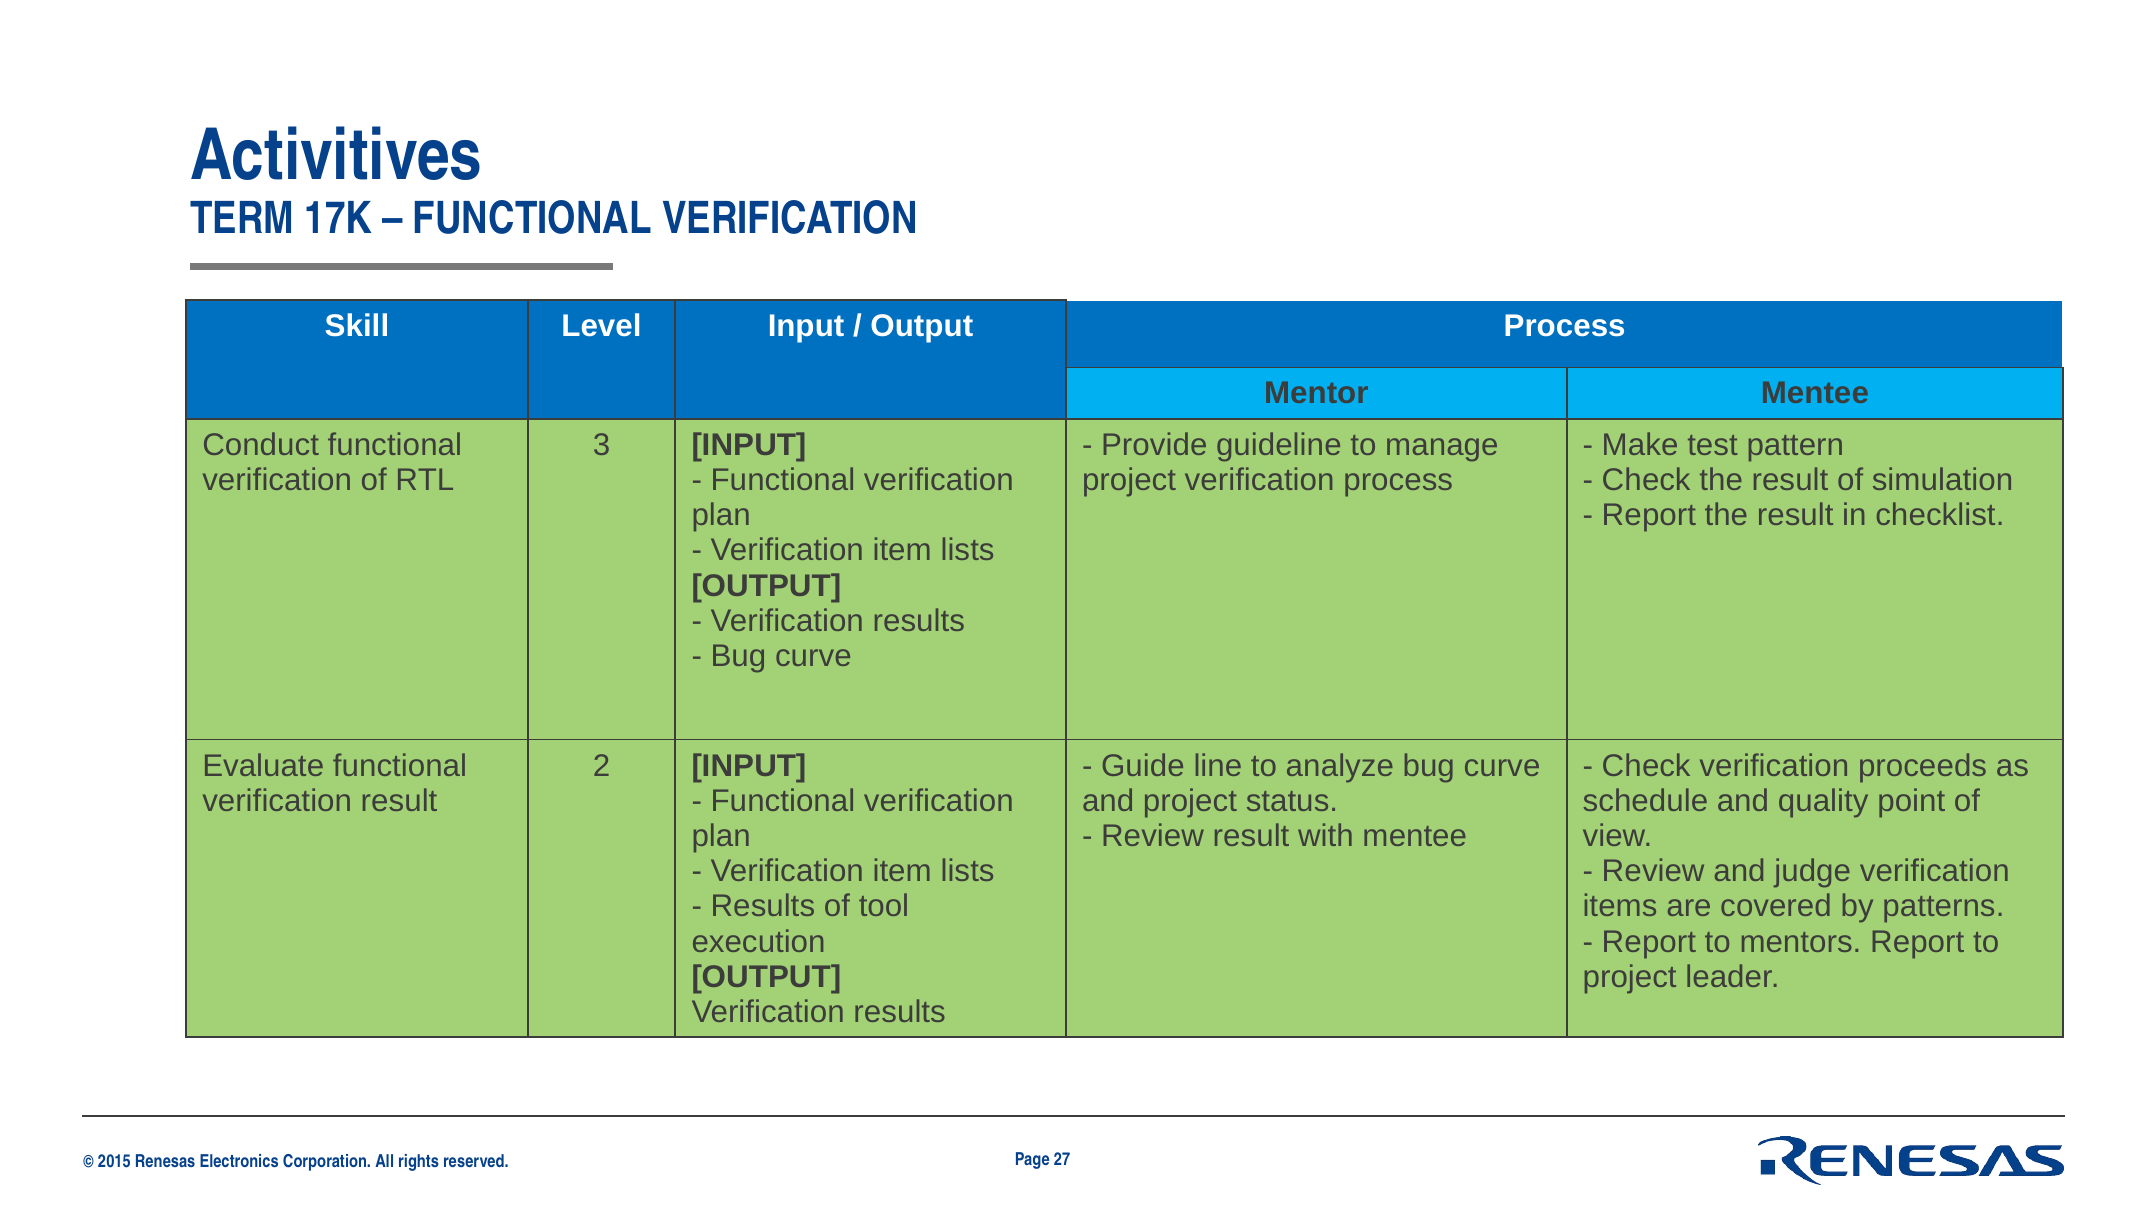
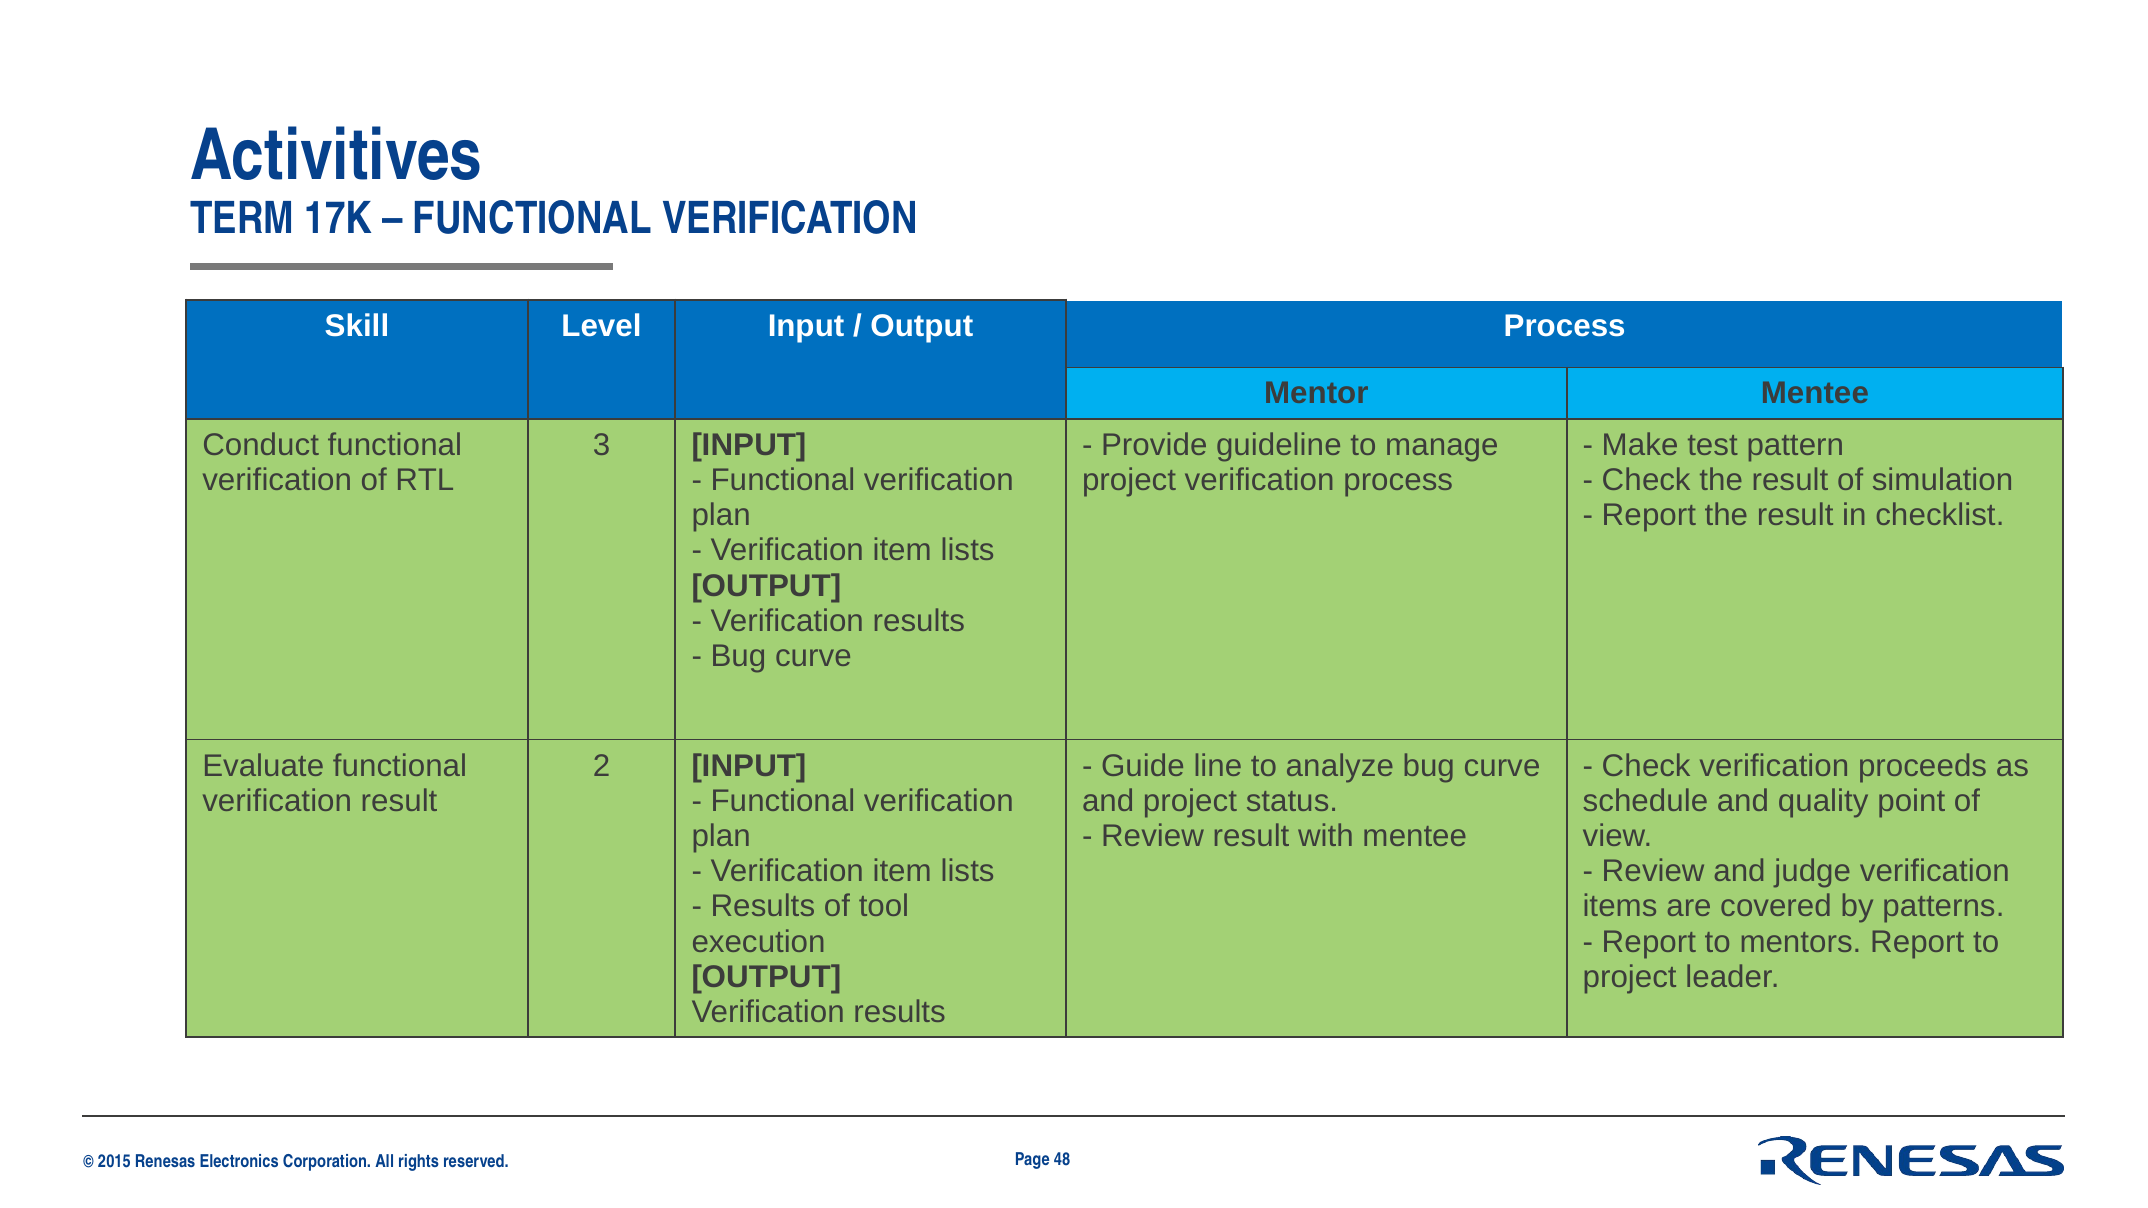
27: 27 -> 48
